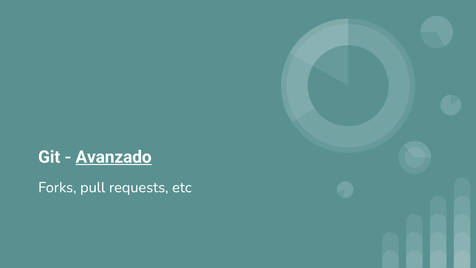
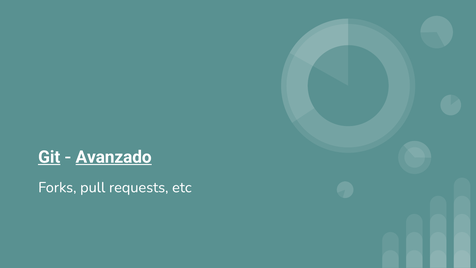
Git underline: none -> present
